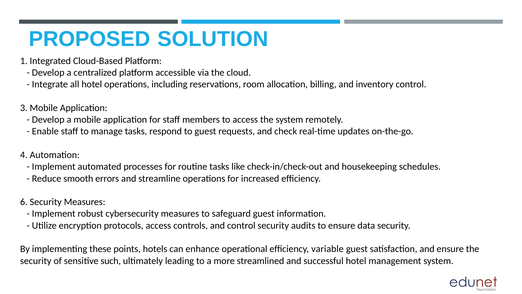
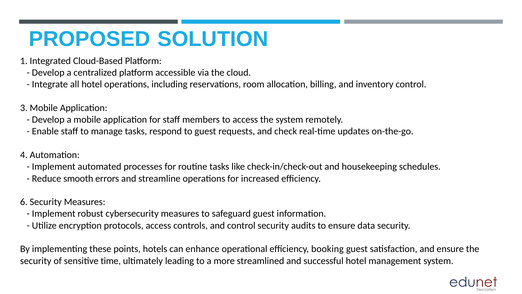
variable: variable -> booking
such: such -> time
